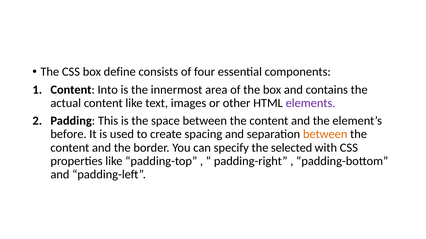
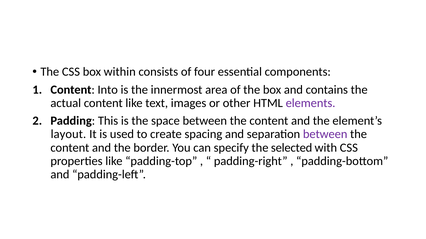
define: define -> within
before: before -> layout
between at (325, 135) colour: orange -> purple
